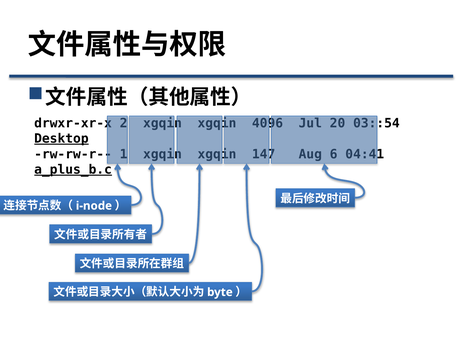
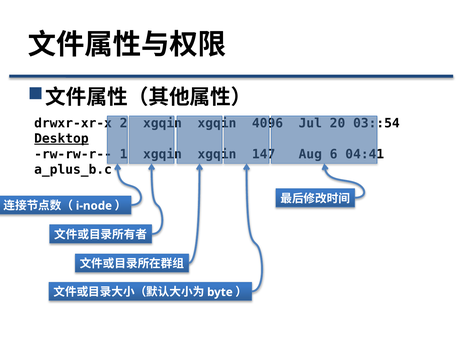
a_plus_b.c underline: present -> none
